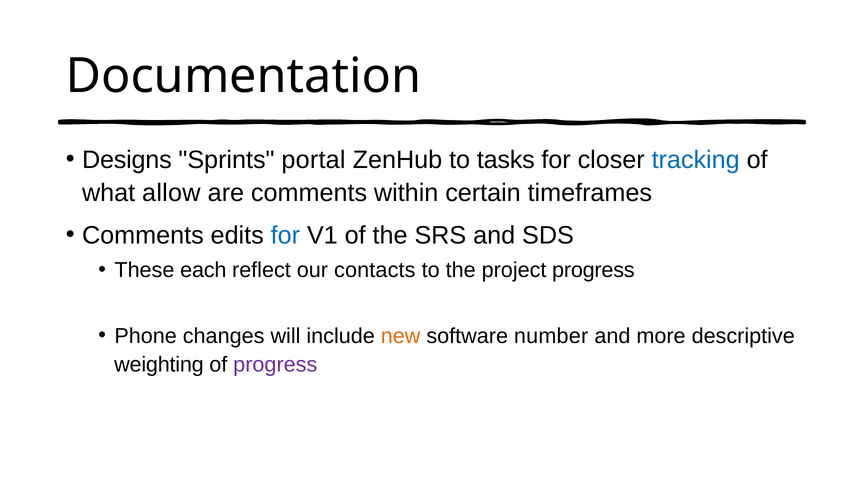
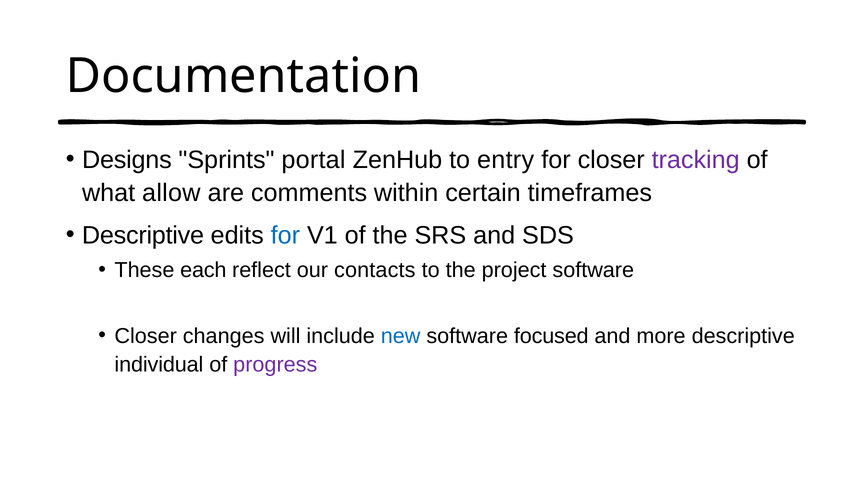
tasks: tasks -> entry
tracking colour: blue -> purple
Comments at (143, 235): Comments -> Descriptive
project progress: progress -> software
Phone at (146, 336): Phone -> Closer
new colour: orange -> blue
number: number -> focused
weighting: weighting -> individual
